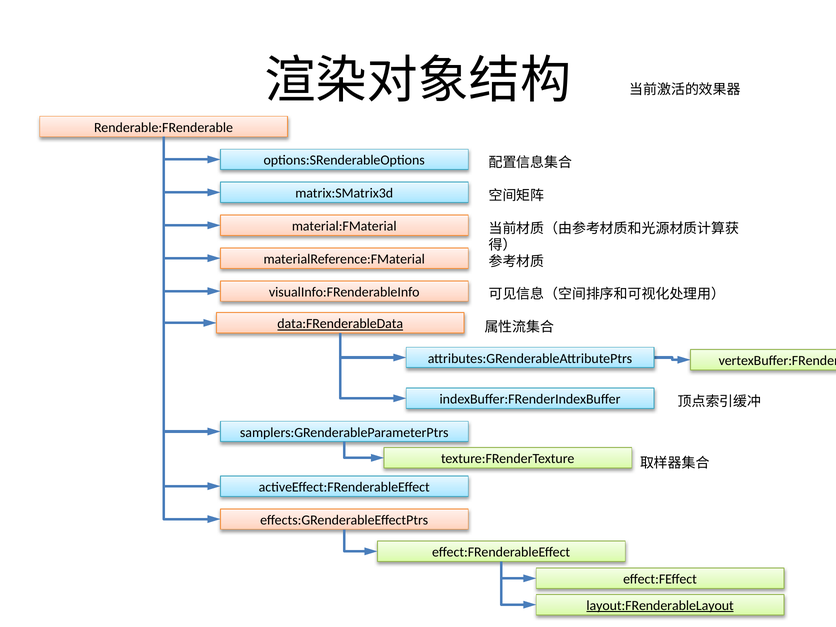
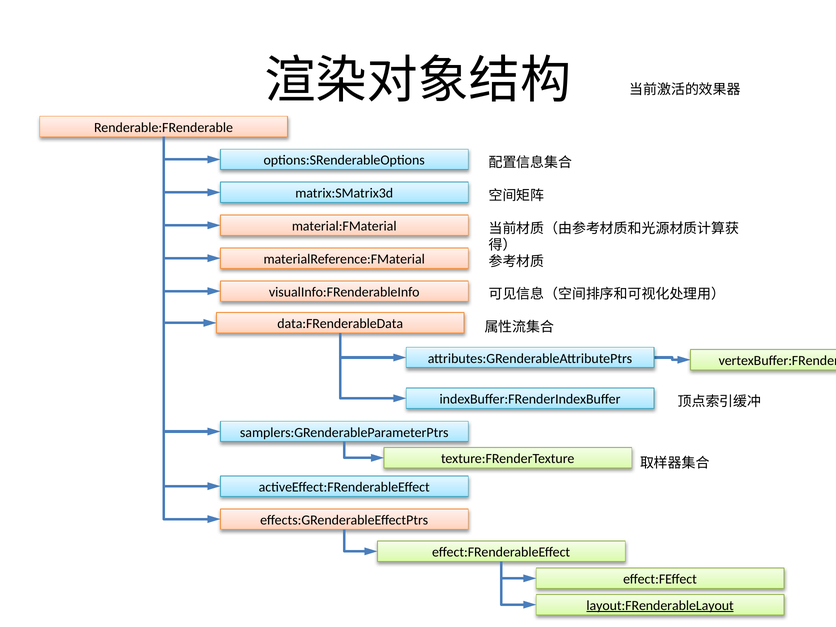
data:FRenderableData underline: present -> none
